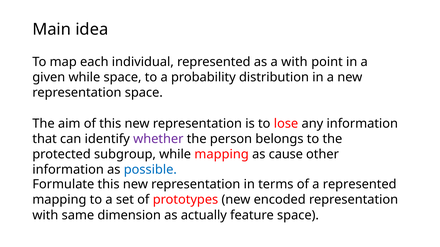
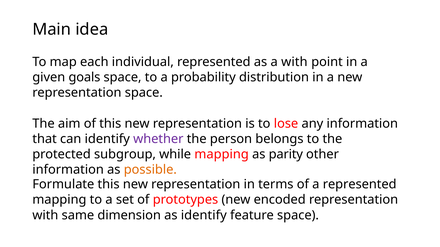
given while: while -> goals
cause: cause -> parity
possible colour: blue -> orange
as actually: actually -> identify
